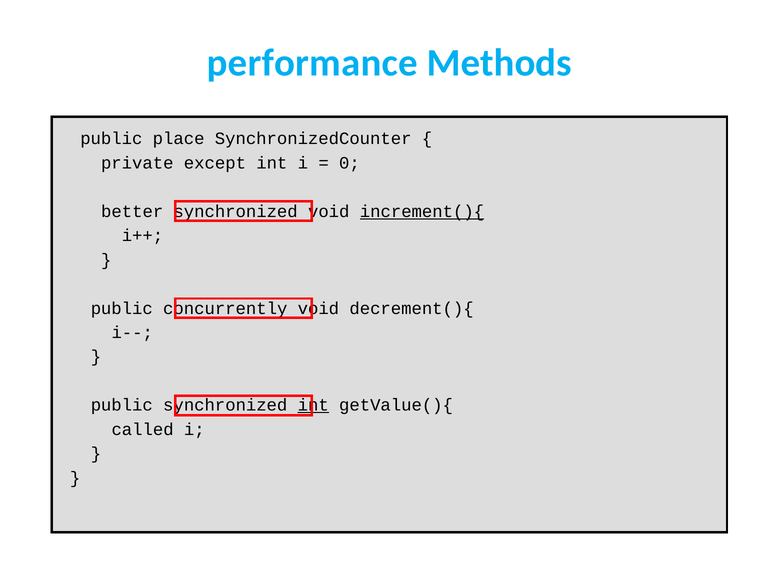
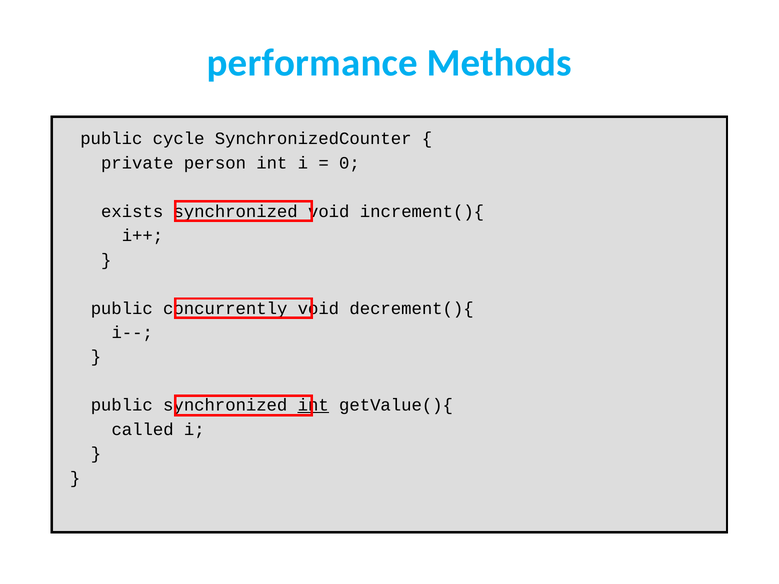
place: place -> cycle
except: except -> person
better: better -> exists
increment(){ underline: present -> none
